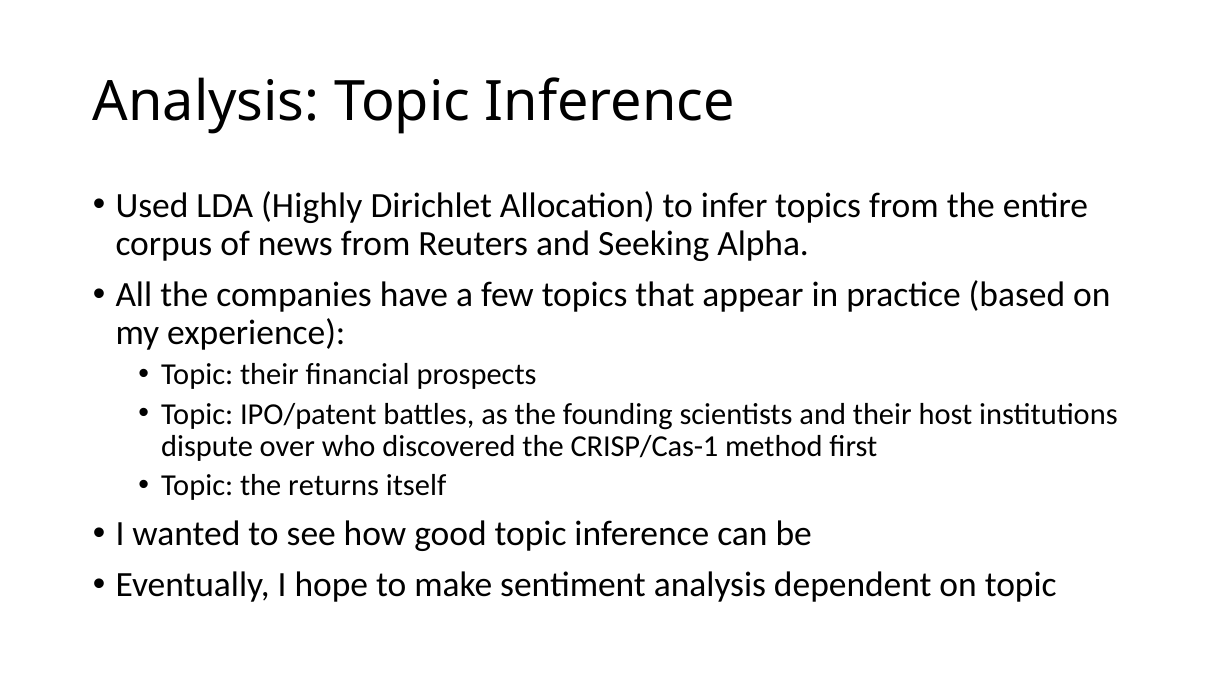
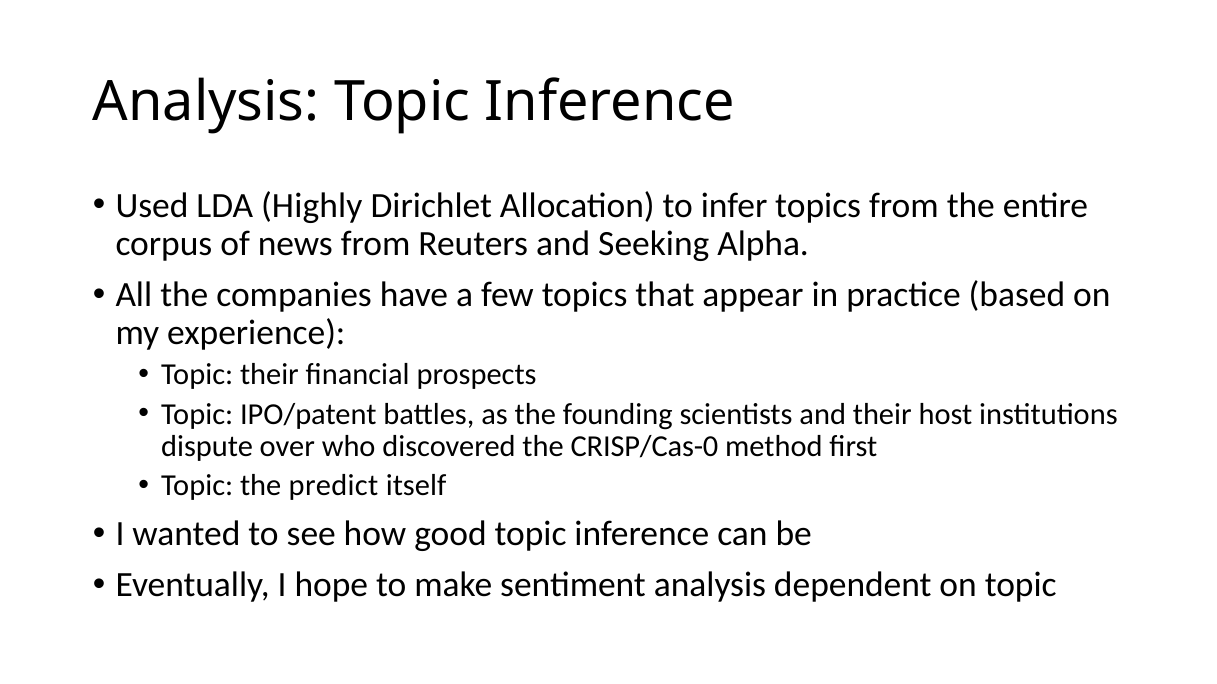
CRISP/Cas-1: CRISP/Cas-1 -> CRISP/Cas-0
returns: returns -> predict
